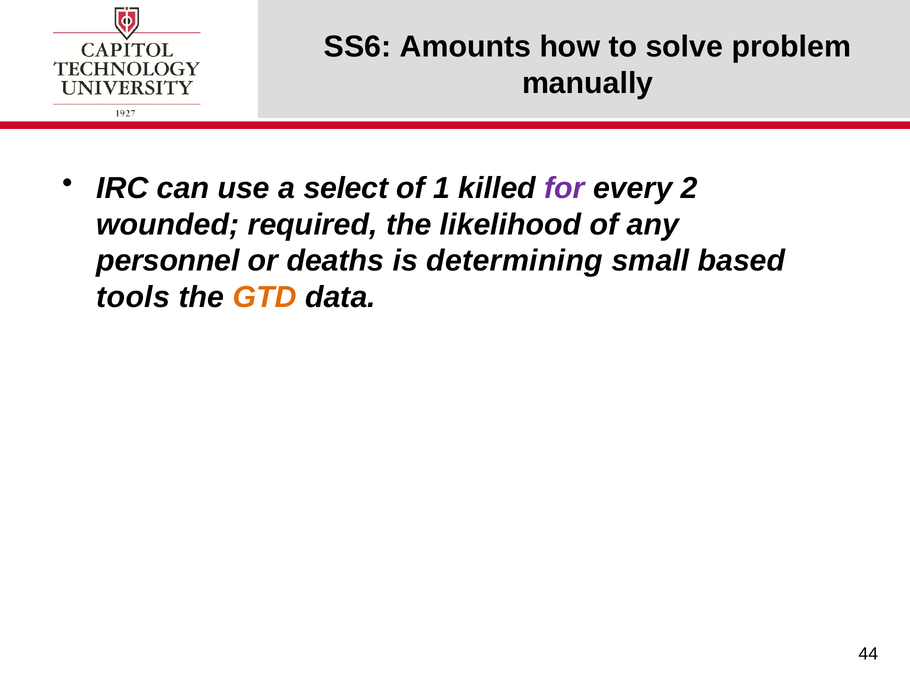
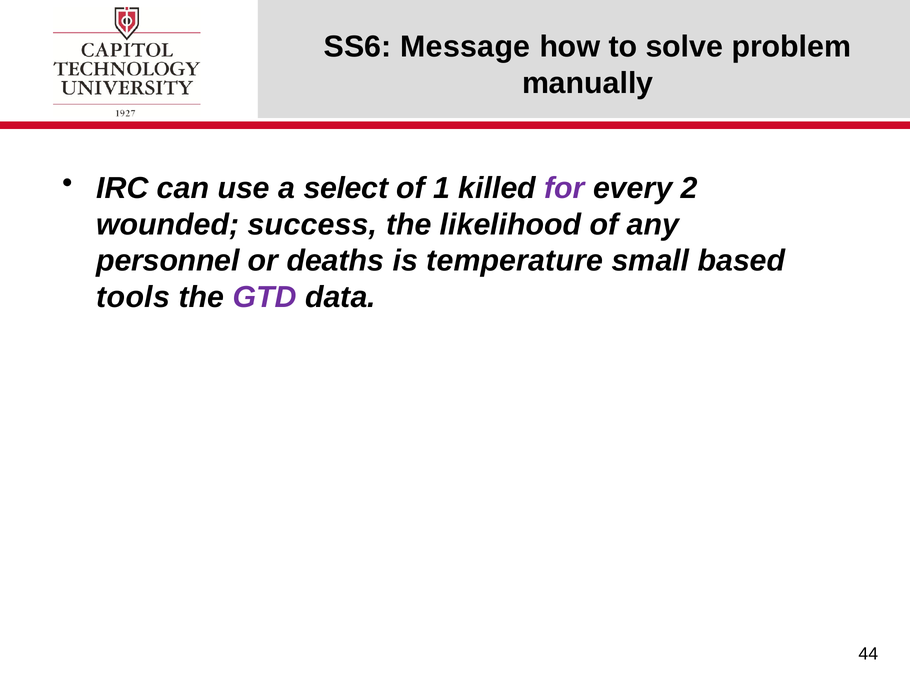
Amounts: Amounts -> Message
required: required -> success
determining: determining -> temperature
GTD colour: orange -> purple
